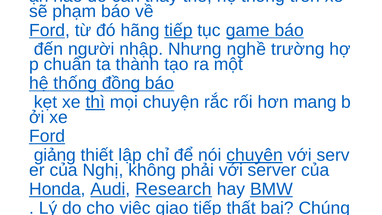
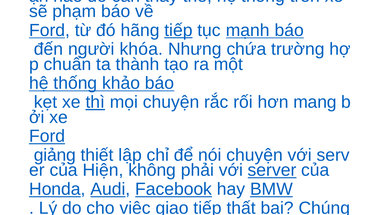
game: game -> mạnh
nhập: nhập -> khóa
nghề: nghề -> chứa
đồng: đồng -> khảo
chuyện at (255, 155) underline: present -> none
Nghị: Nghị -> Hiện
server underline: none -> present
Research: Research -> Facebook
